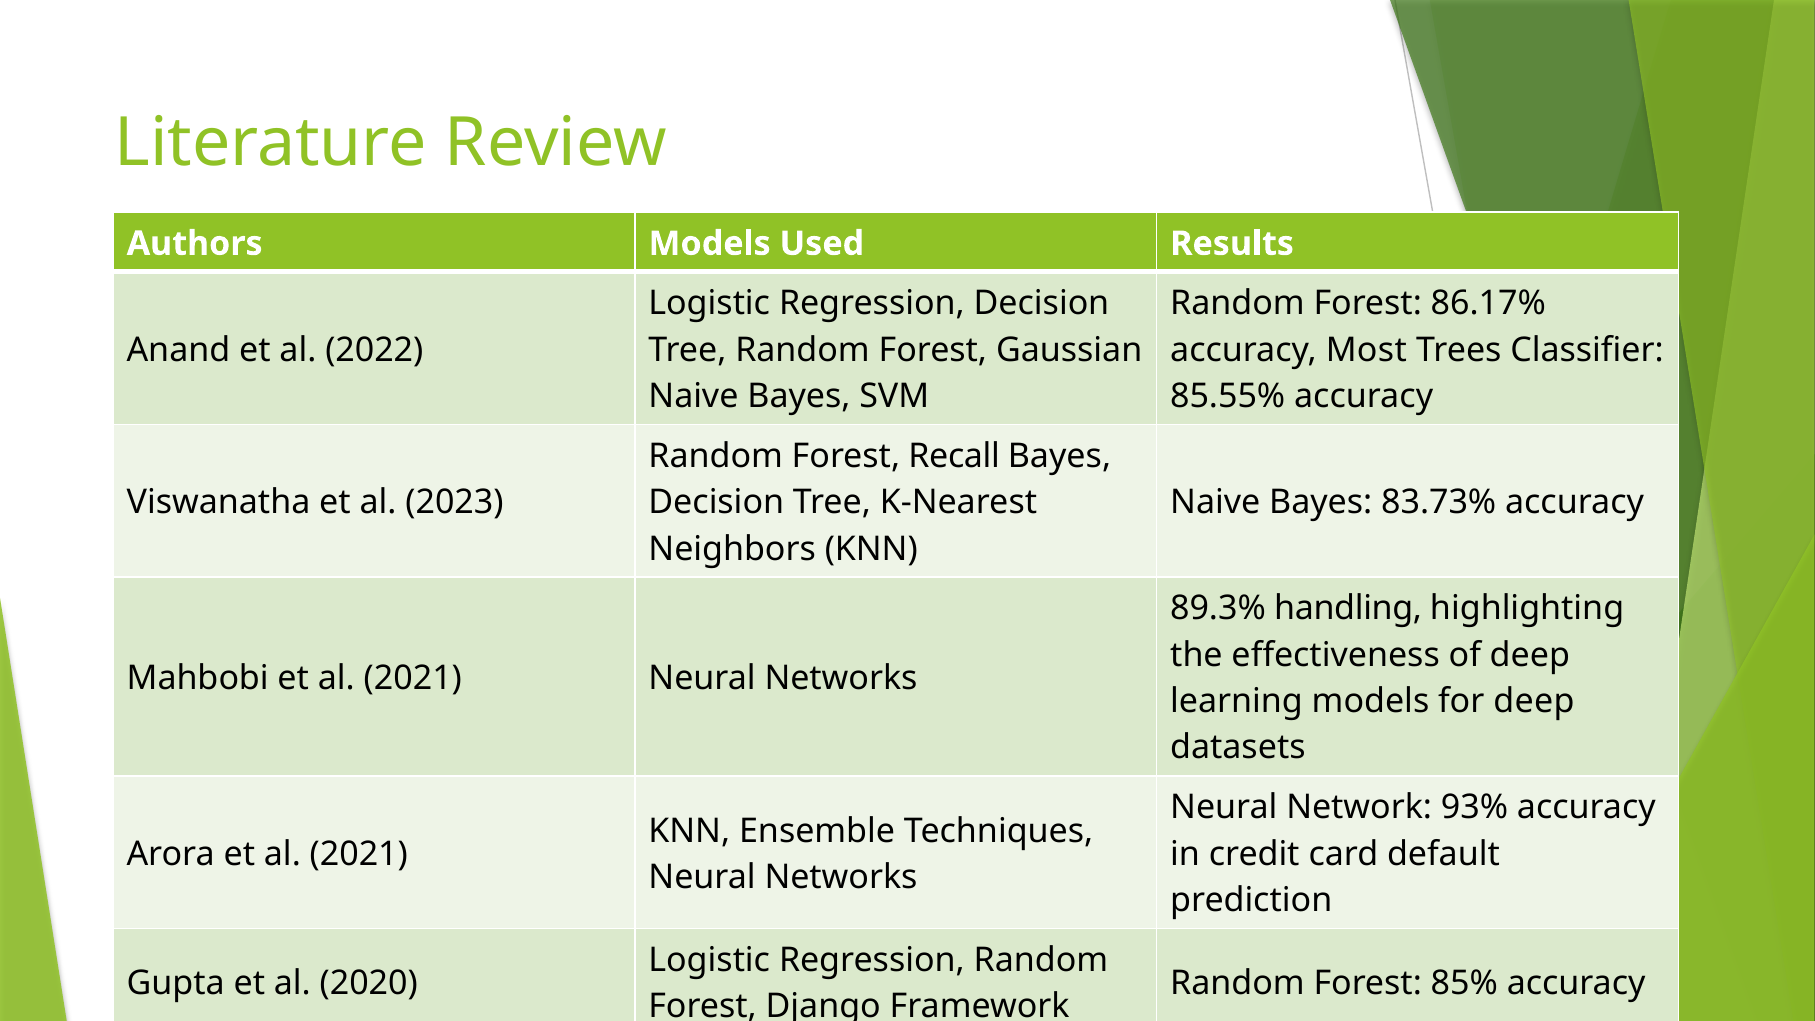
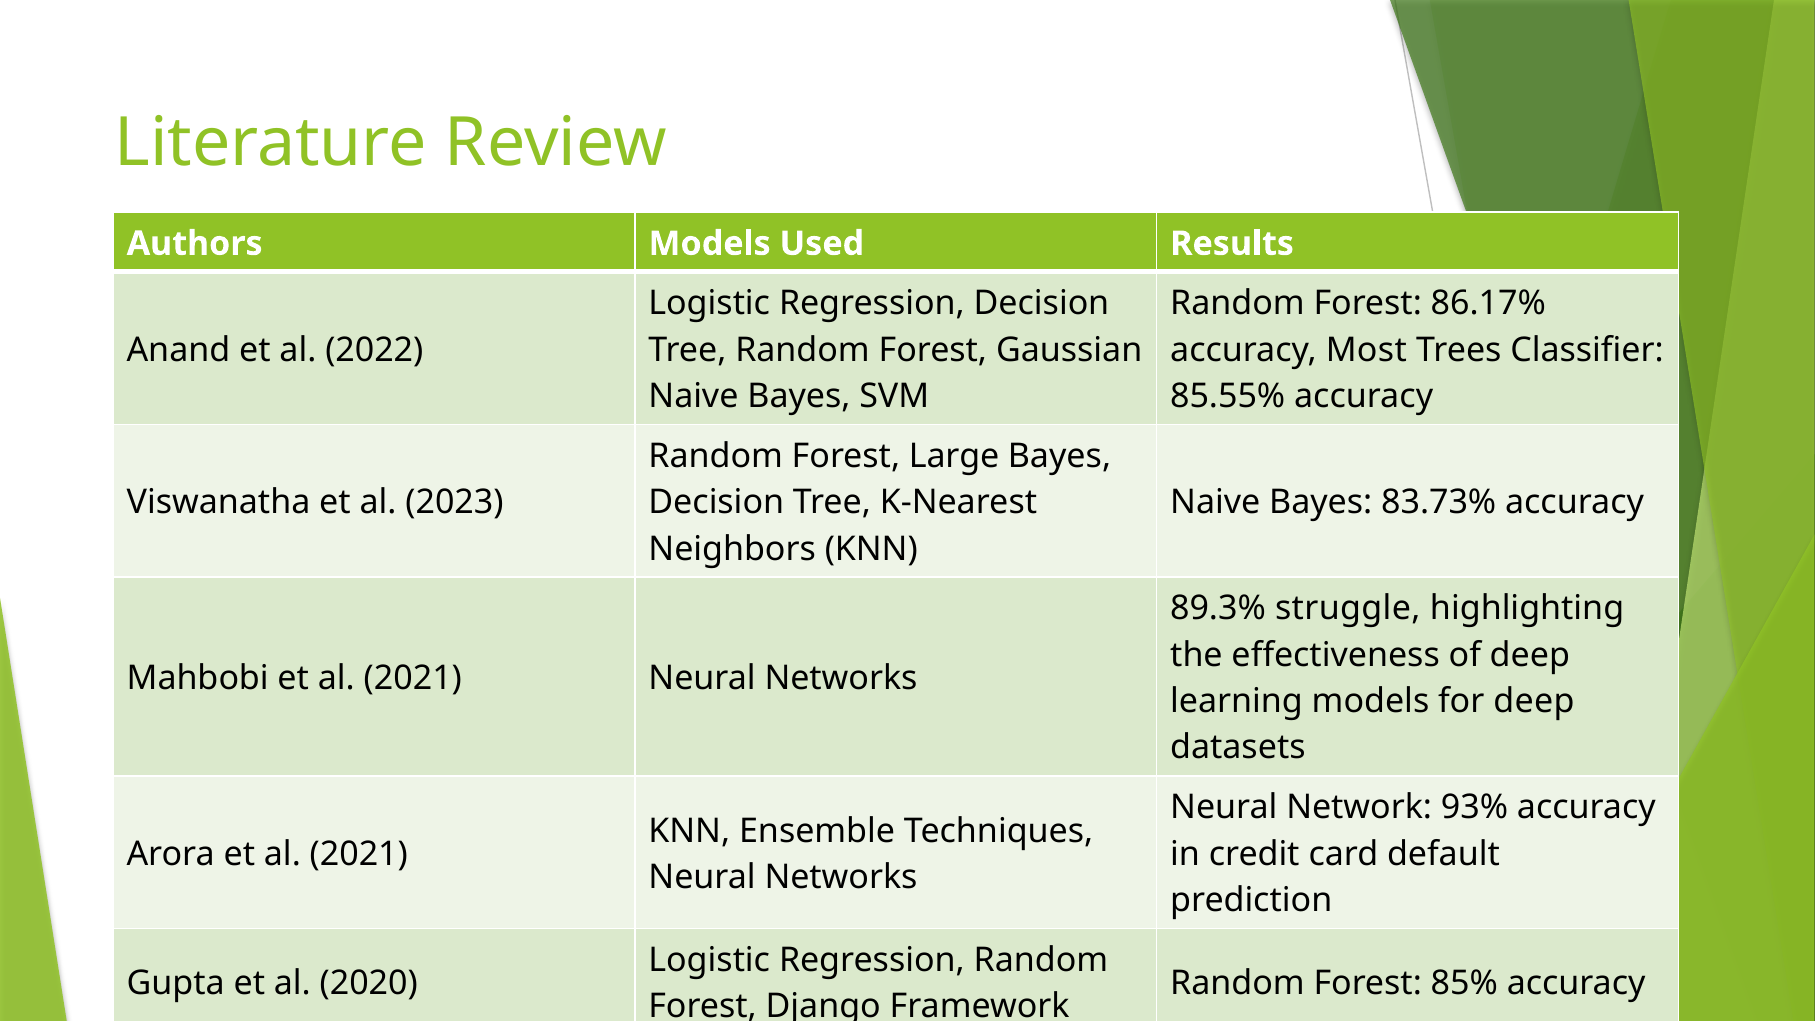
Recall: Recall -> Large
handling: handling -> struggle
